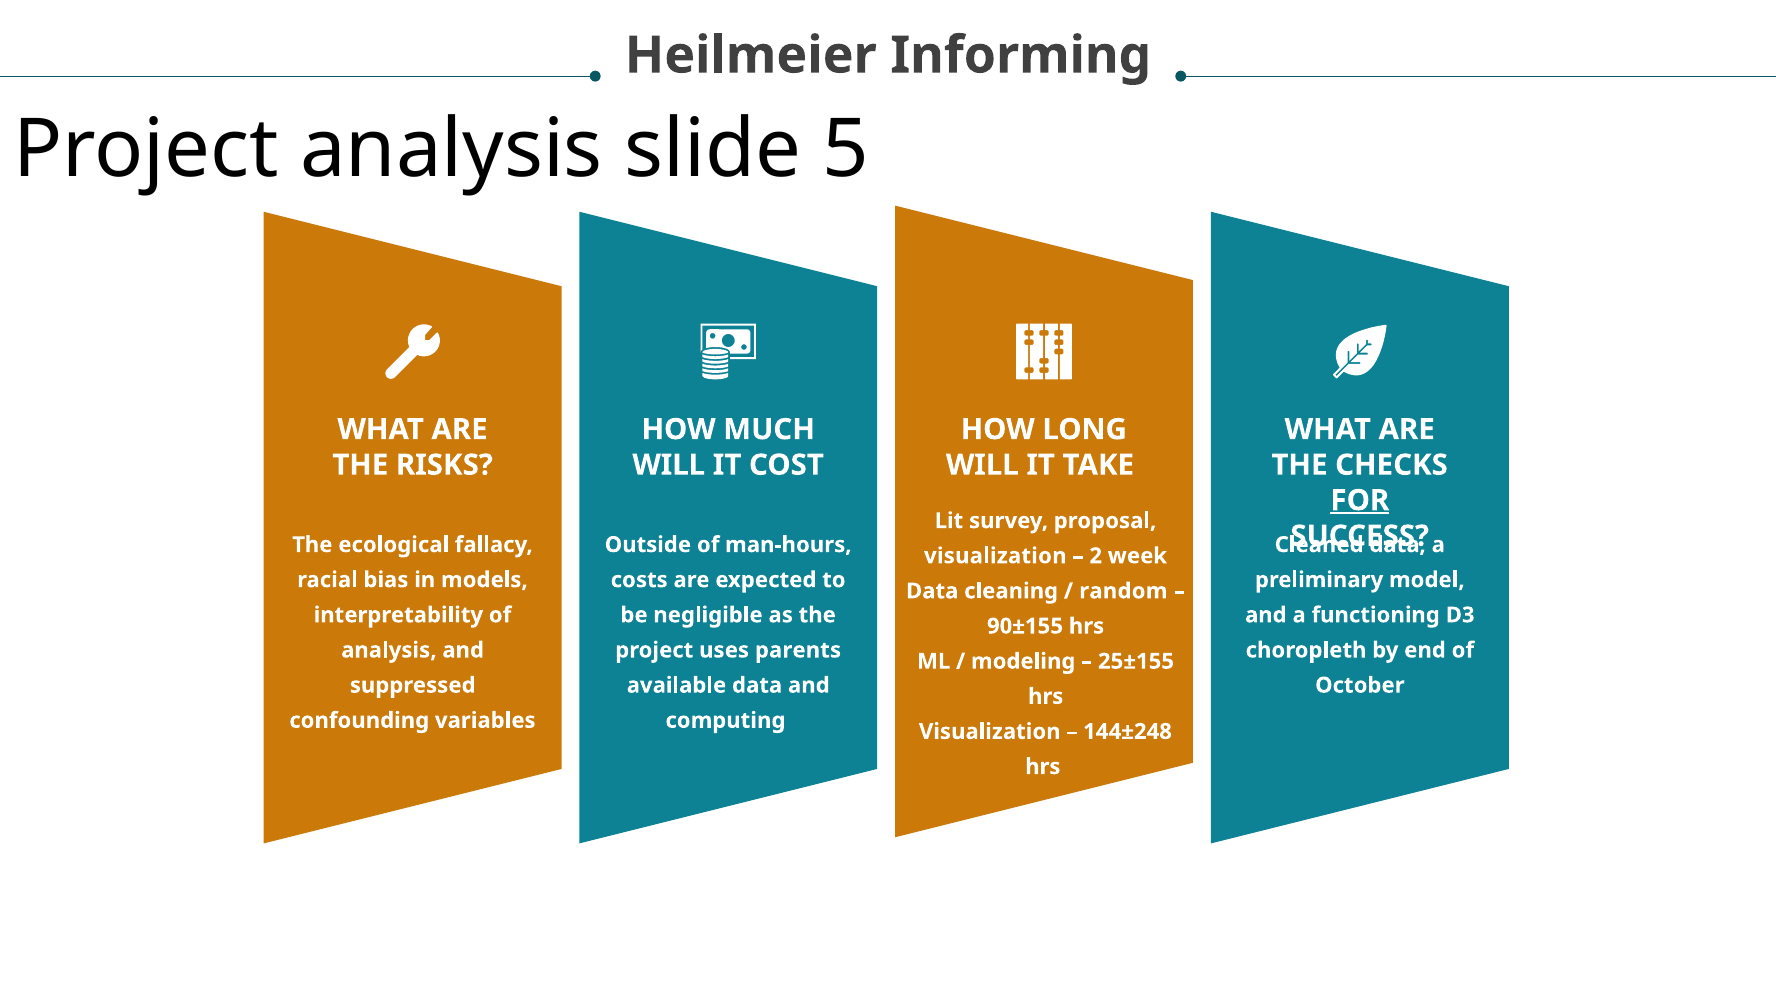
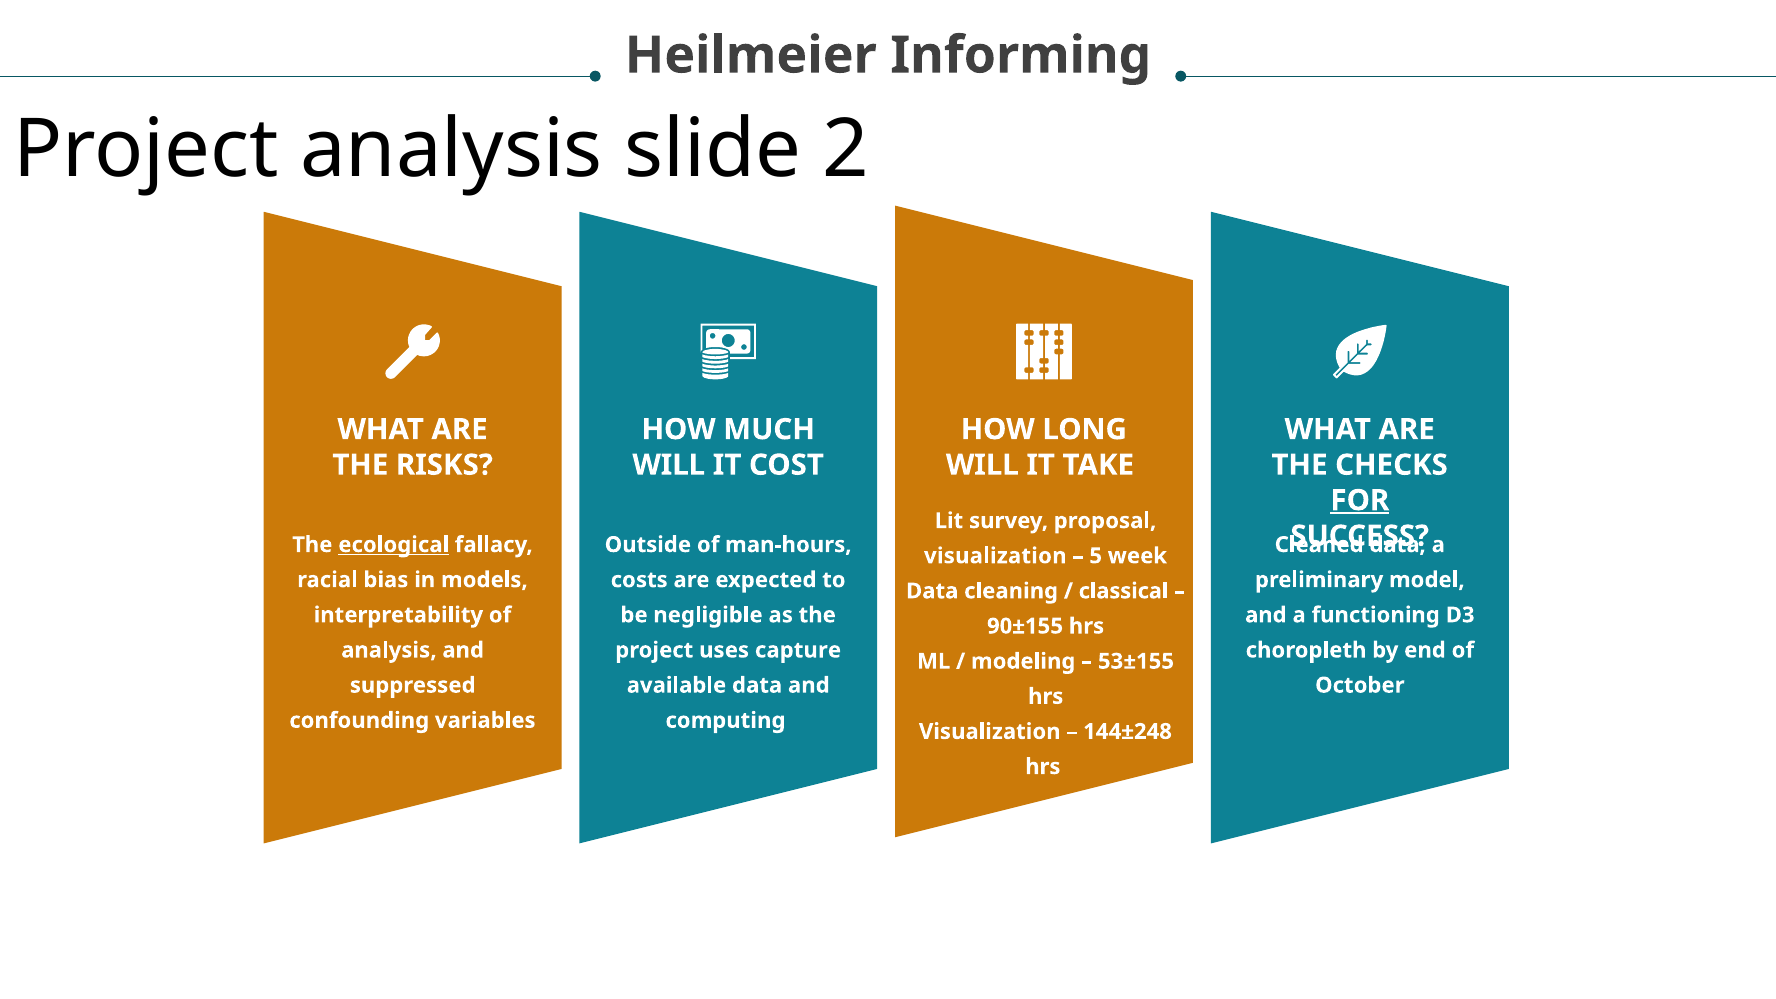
5: 5 -> 2
ecological underline: none -> present
2: 2 -> 5
random: random -> classical
parents: parents -> capture
25±155: 25±155 -> 53±155
